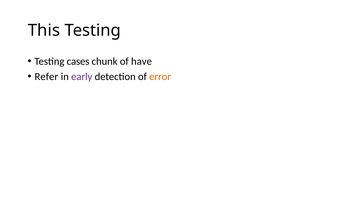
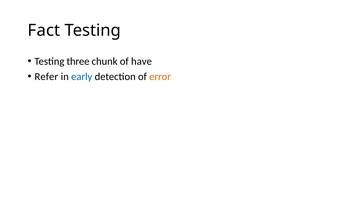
This: This -> Fact
cases: cases -> three
early colour: purple -> blue
